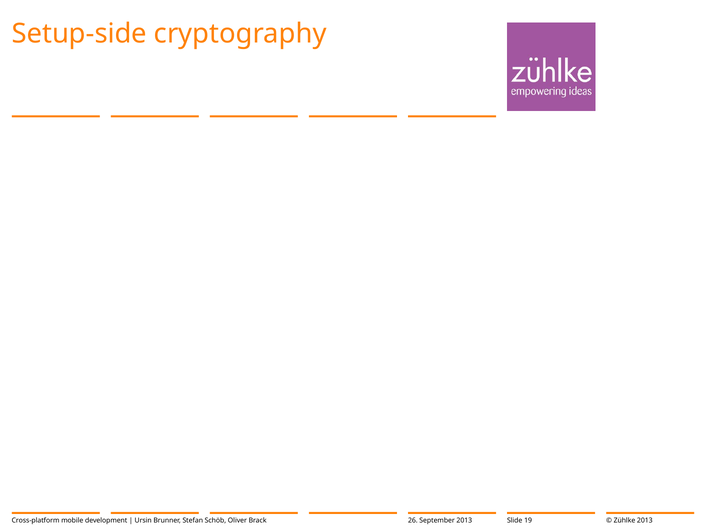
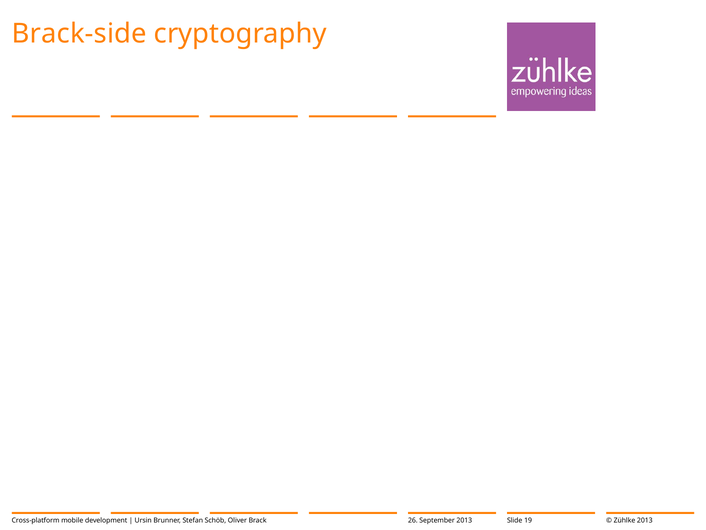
Setup-side: Setup-side -> Brack-side
